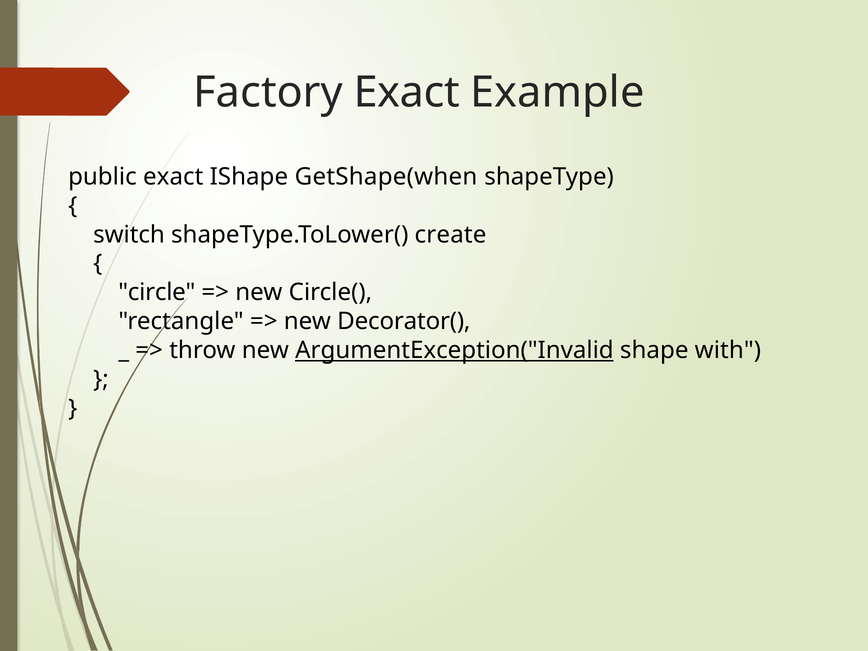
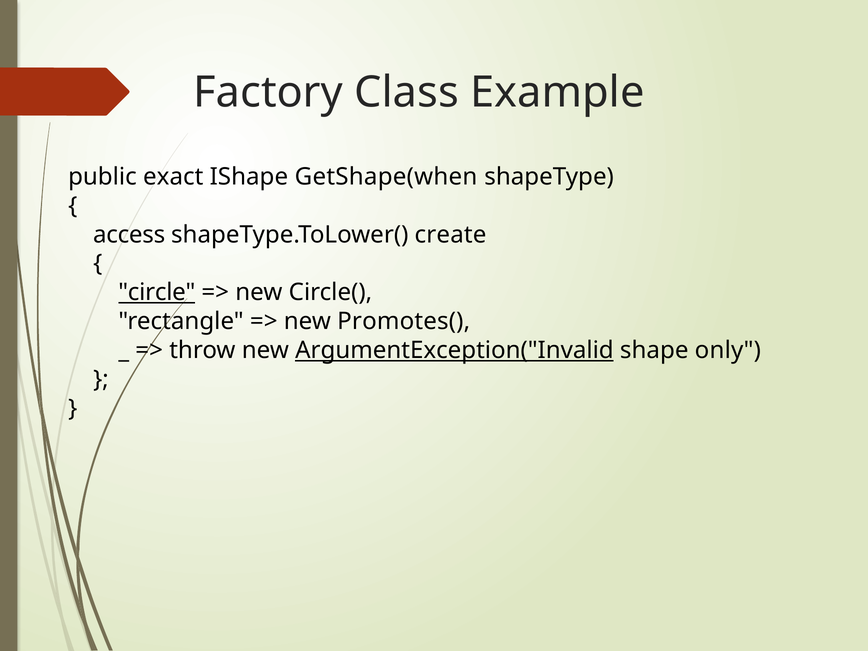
Factory Exact: Exact -> Class
switch: switch -> access
circle underline: none -> present
Decorator(: Decorator( -> Promotes(
with: with -> only
